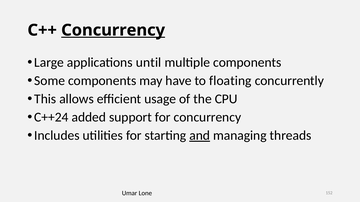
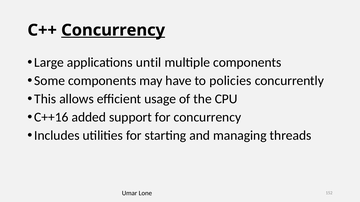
floating: floating -> policies
C++24: C++24 -> C++16
and underline: present -> none
